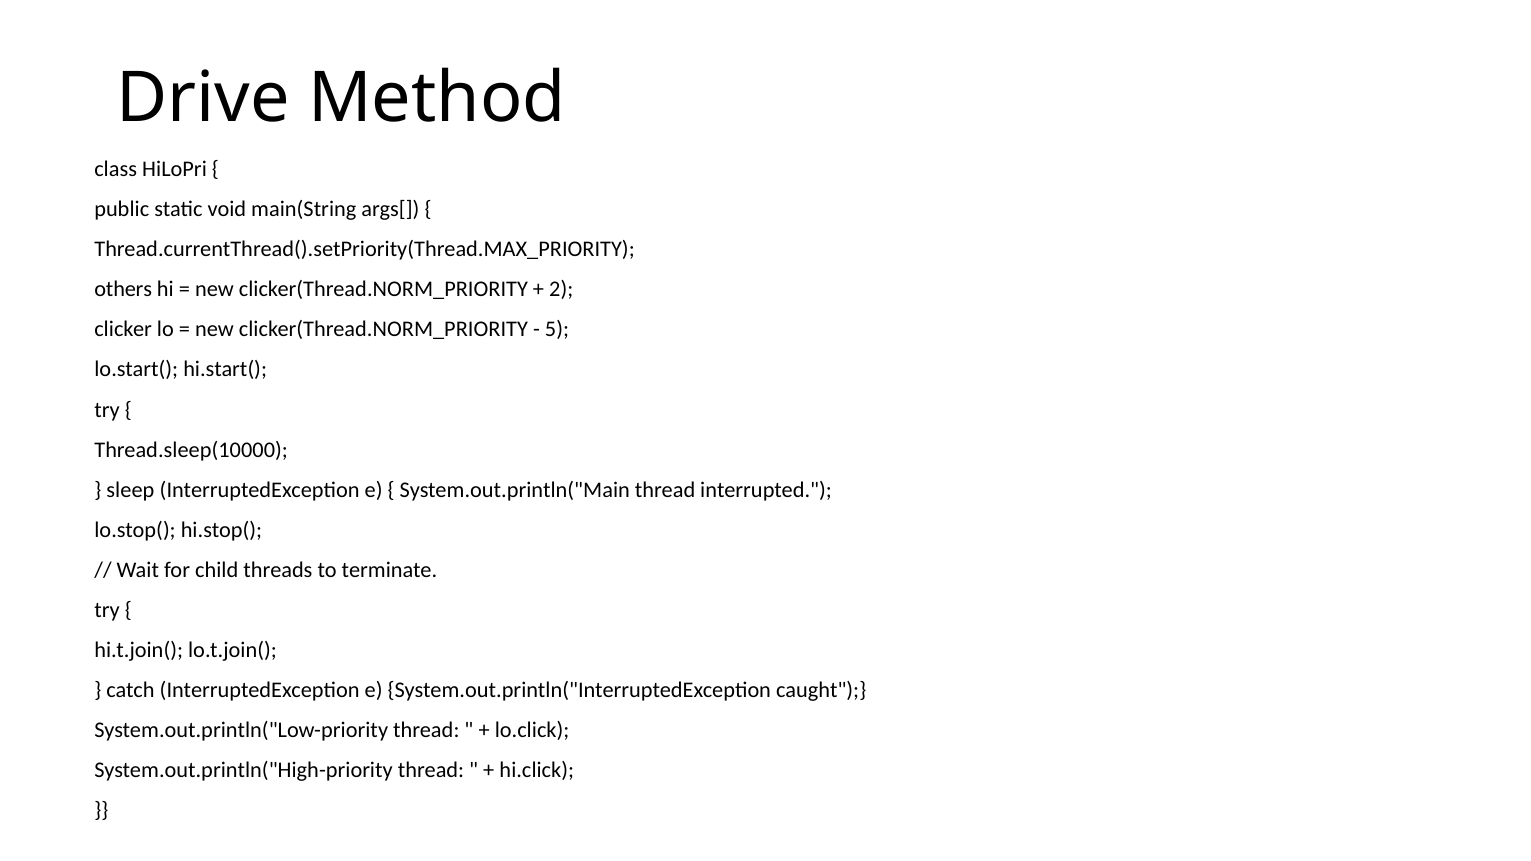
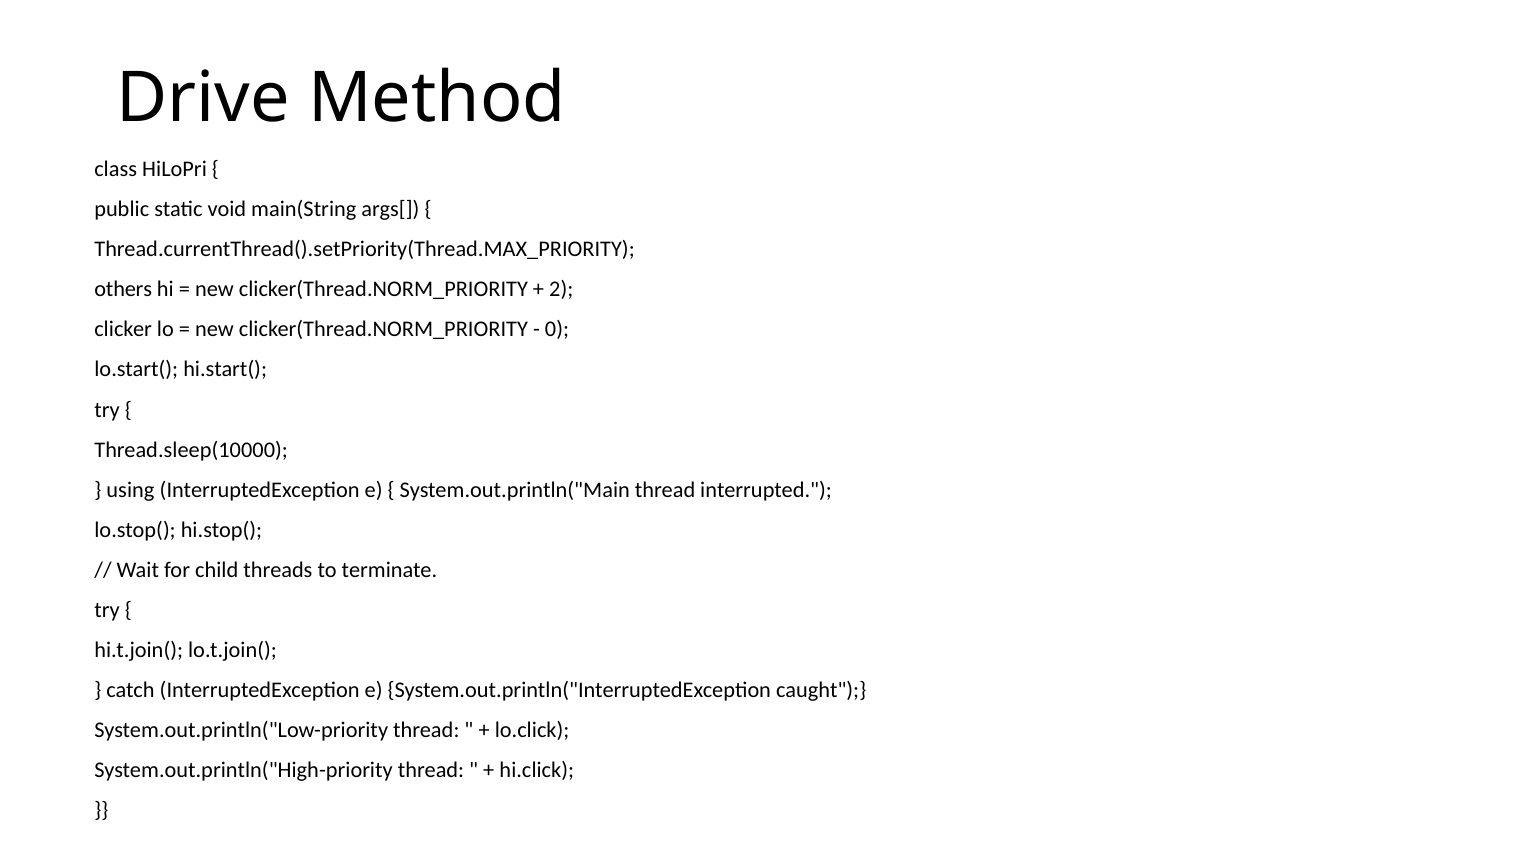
5: 5 -> 0
sleep: sleep -> using
